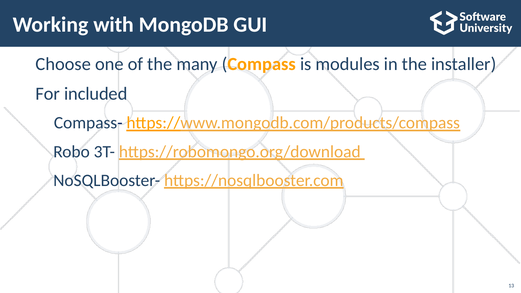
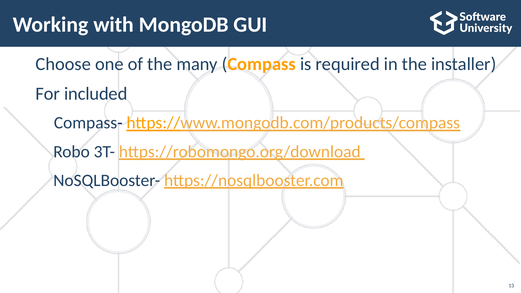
modules: modules -> required
